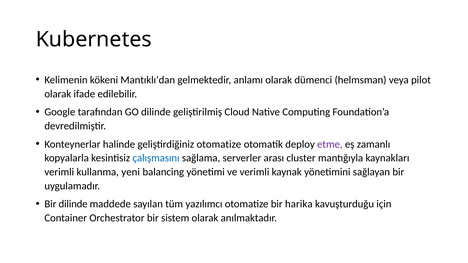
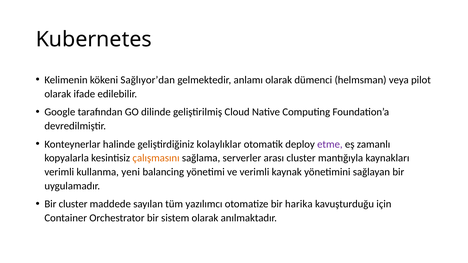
Mantıklı’dan: Mantıklı’dan -> Sağlıyor’dan
geliştirdiğiniz otomatize: otomatize -> kolaylıklar
çalışmasını colour: blue -> orange
Bir dilinde: dilinde -> cluster
